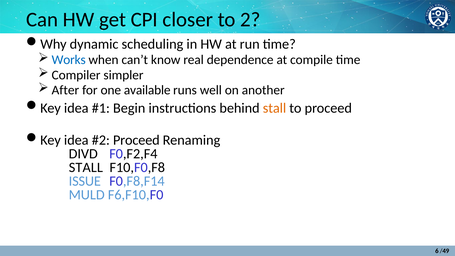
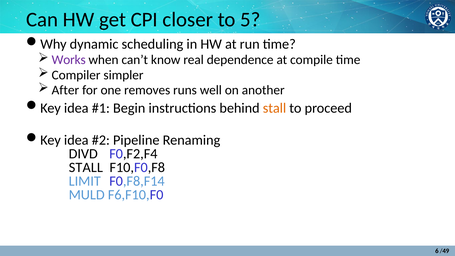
2: 2 -> 5
Works colour: blue -> purple
available: available -> removes
Proceed at (136, 140): Proceed -> Pipeline
ISSUE: ISSUE -> LIMIT
